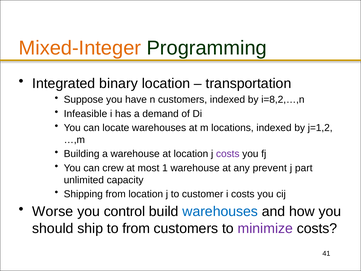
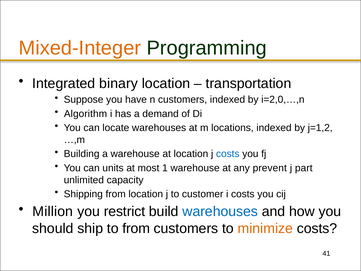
i=8,2,…,n: i=8,2,…,n -> i=2,0,…,n
Infeasible: Infeasible -> Algorithm
costs at (228, 154) colour: purple -> blue
crew: crew -> units
Worse: Worse -> Million
control: control -> restrict
minimize colour: purple -> orange
